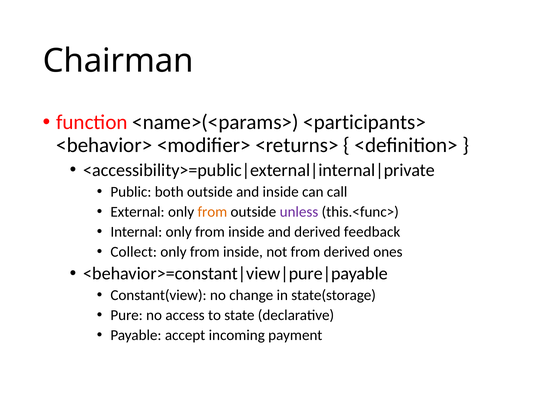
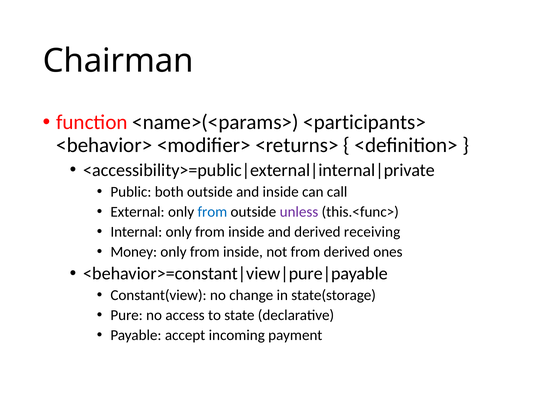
from at (212, 212) colour: orange -> blue
feedback: feedback -> receiving
Collect: Collect -> Money
